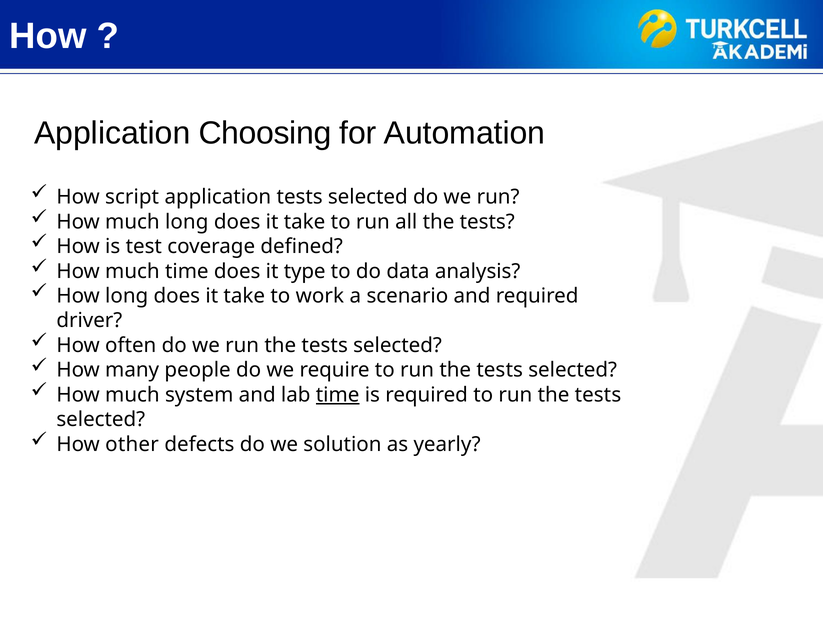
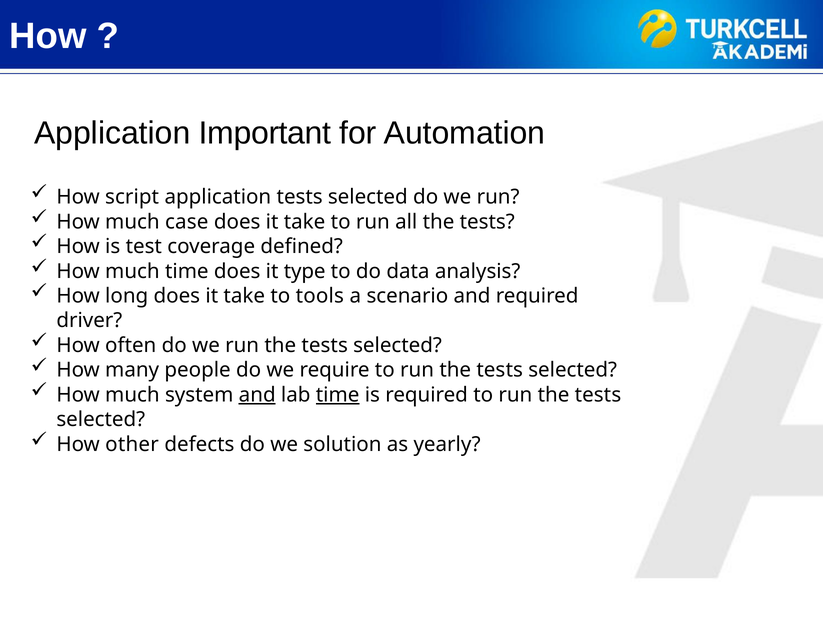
Choosing: Choosing -> Important
much long: long -> case
work: work -> tools
and at (257, 394) underline: none -> present
